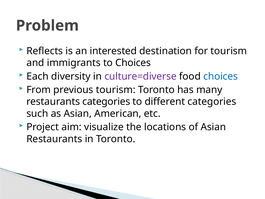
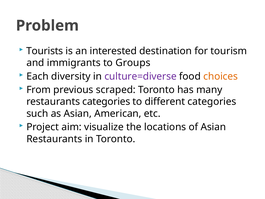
Reflects: Reflects -> Tourists
to Choices: Choices -> Groups
choices at (221, 76) colour: blue -> orange
previous tourism: tourism -> scraped
